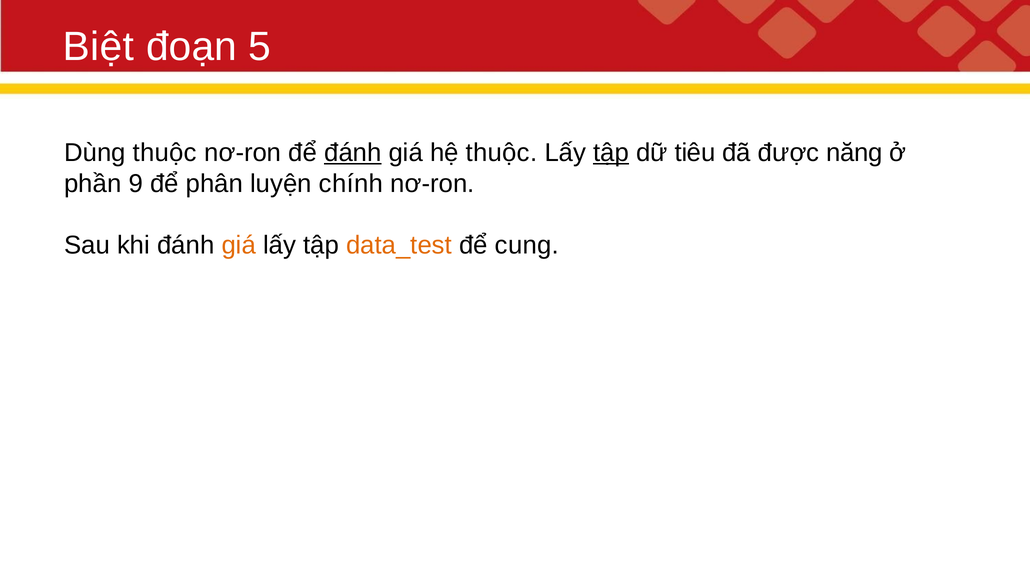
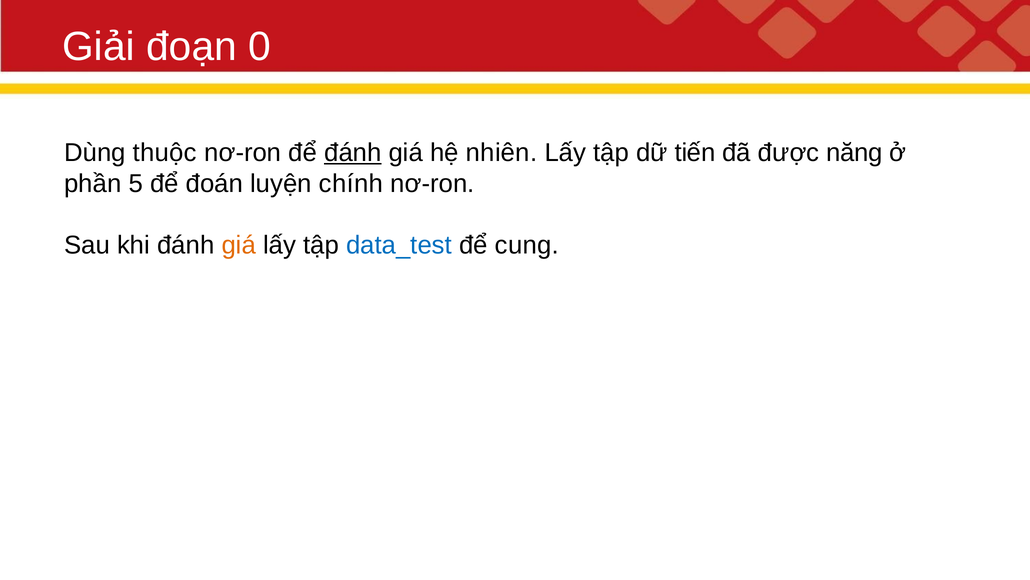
Biệt: Biệt -> Giải
5: 5 -> 0
hệ thuộc: thuộc -> nhiên
tập at (611, 152) underline: present -> none
tiêu: tiêu -> tiến
9: 9 -> 5
phân: phân -> đoán
data_test colour: orange -> blue
